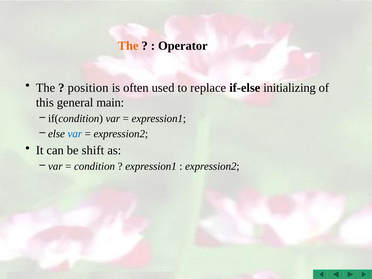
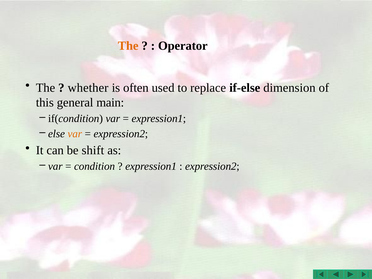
position: position -> whether
initializing: initializing -> dimension
var at (75, 134) colour: blue -> orange
